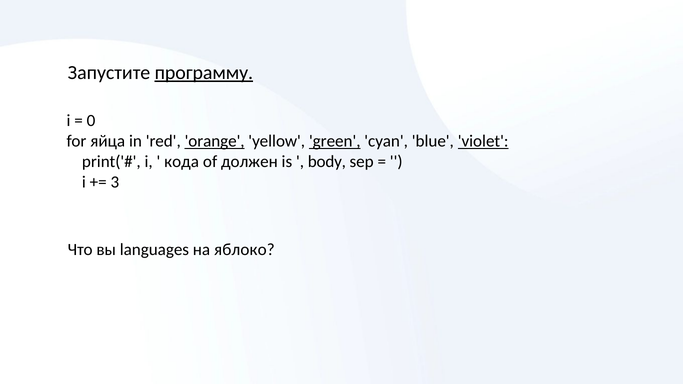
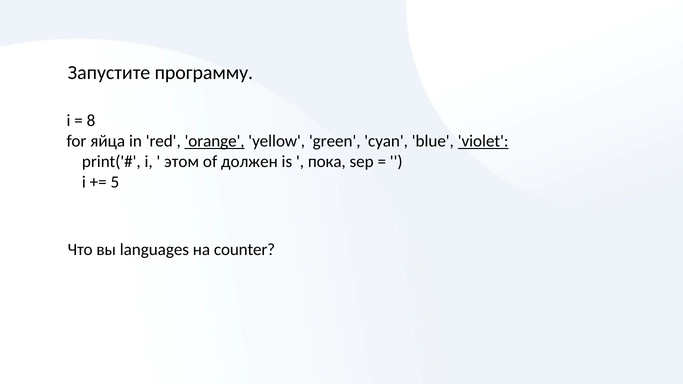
программу underline: present -> none
0: 0 -> 8
green underline: present -> none
кода: кода -> этом
body: body -> пока
3: 3 -> 5
яблоко: яблоко -> counter
